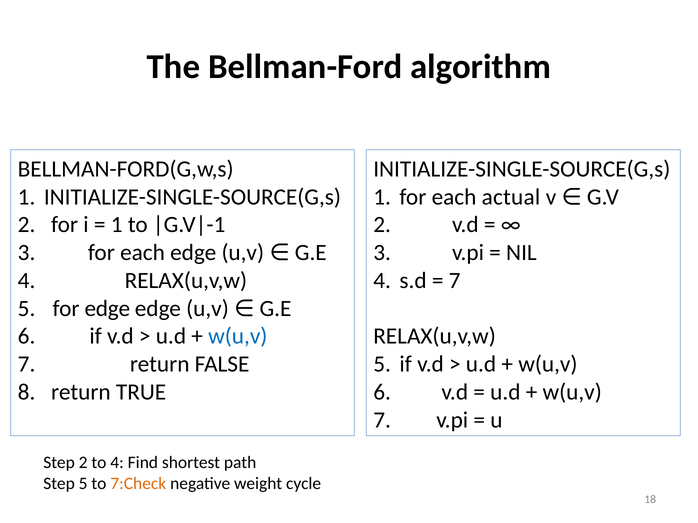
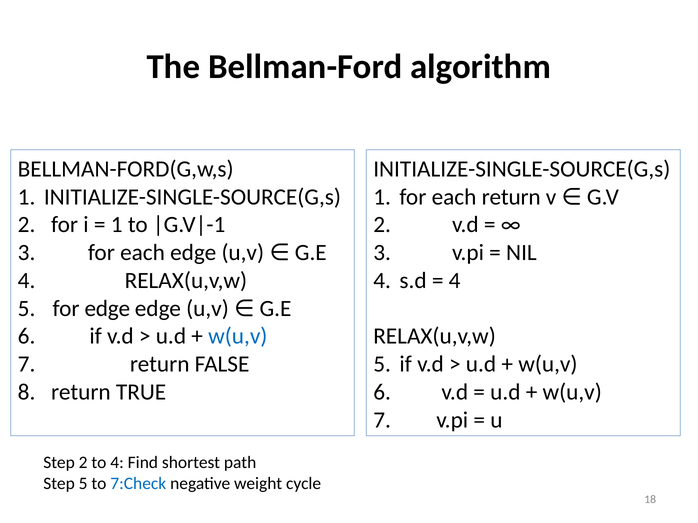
each actual: actual -> return
7 at (455, 281): 7 -> 4
7:Check colour: orange -> blue
